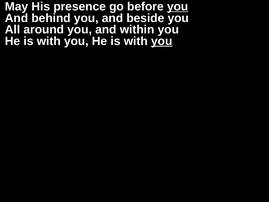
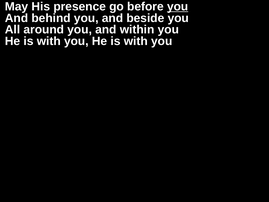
you at (162, 41) underline: present -> none
